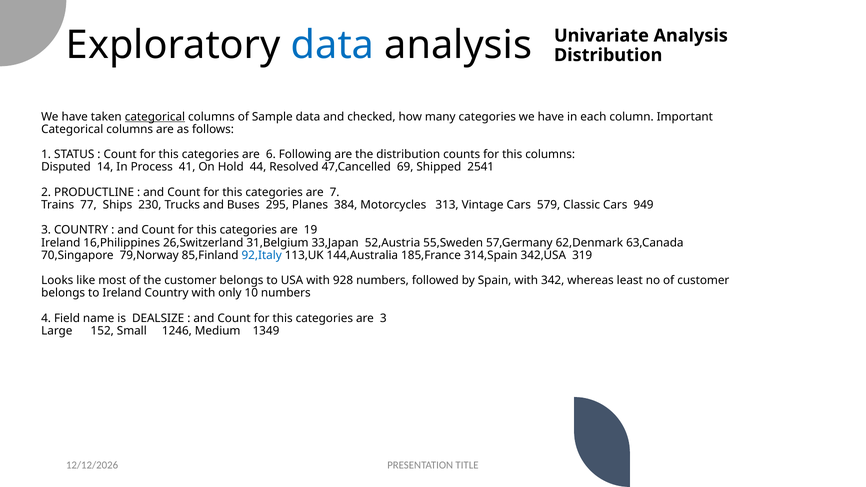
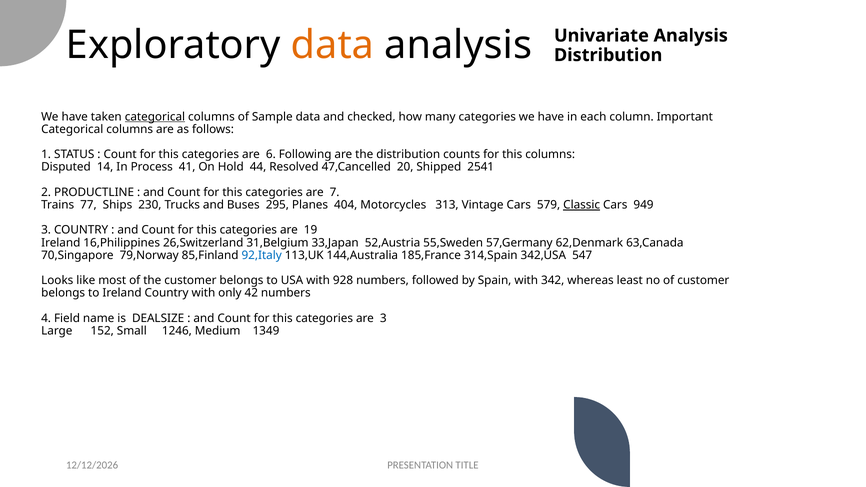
data at (332, 45) colour: blue -> orange
69: 69 -> 20
384: 384 -> 404
Classic underline: none -> present
319: 319 -> 547
10: 10 -> 42
